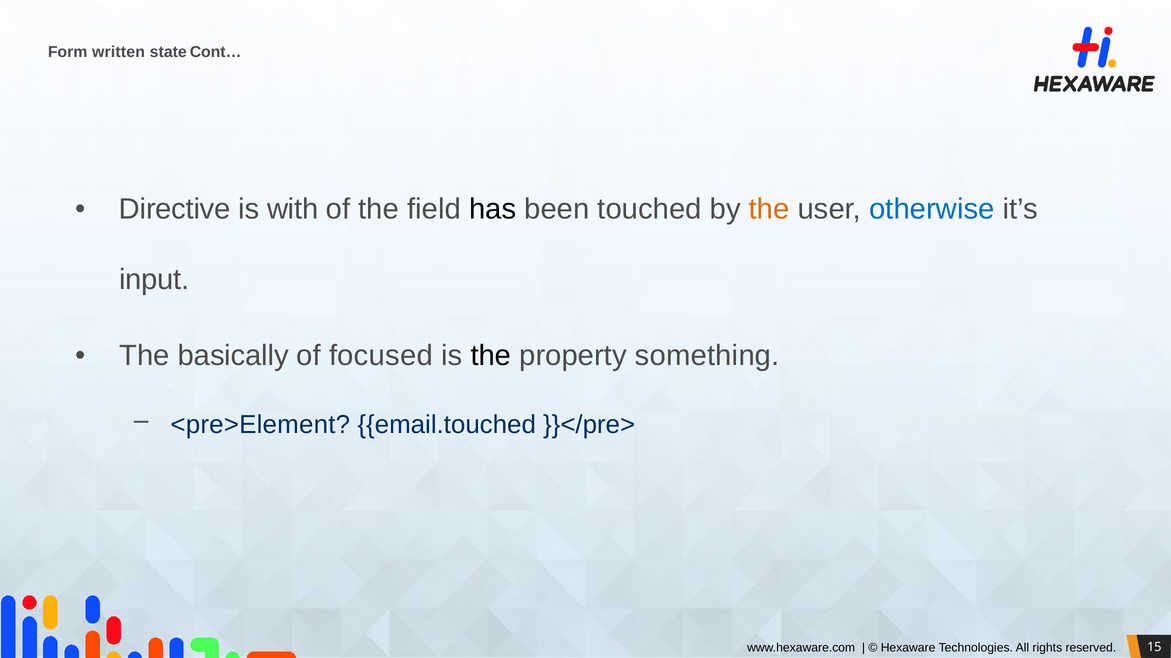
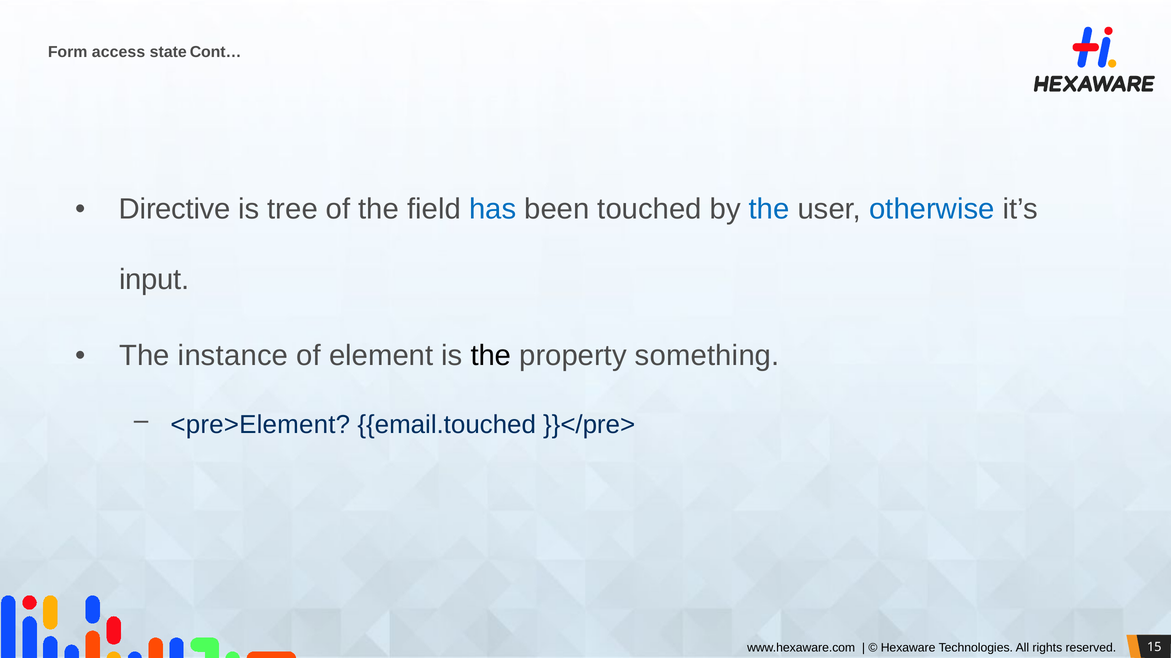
written: written -> access
with: with -> tree
has colour: black -> blue
the at (769, 209) colour: orange -> blue
basically: basically -> instance
focused: focused -> element
